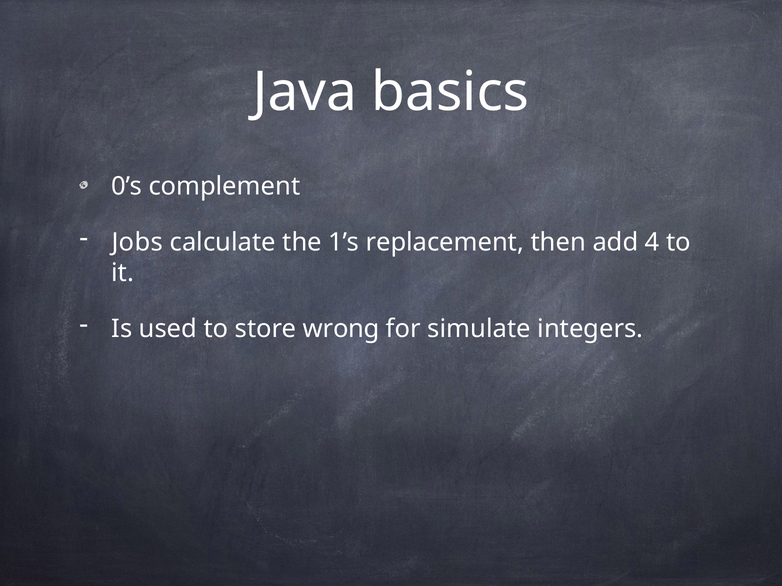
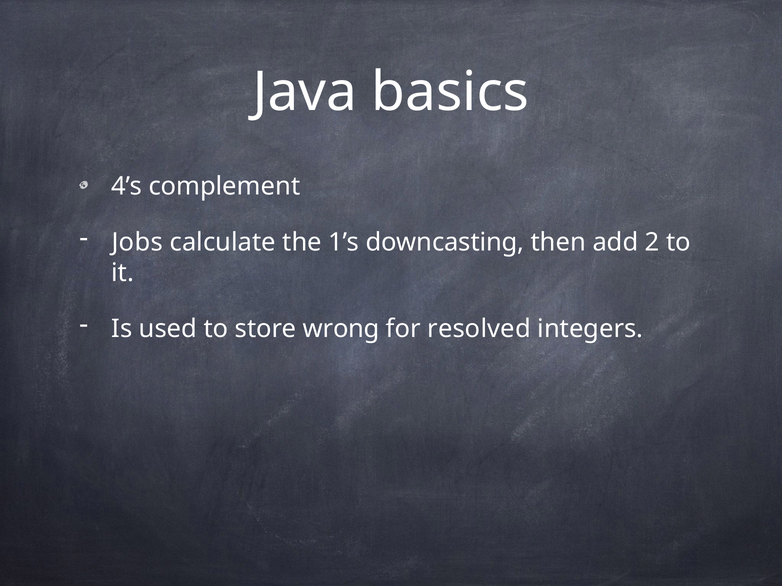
0’s: 0’s -> 4’s
replacement: replacement -> downcasting
4: 4 -> 2
simulate: simulate -> resolved
